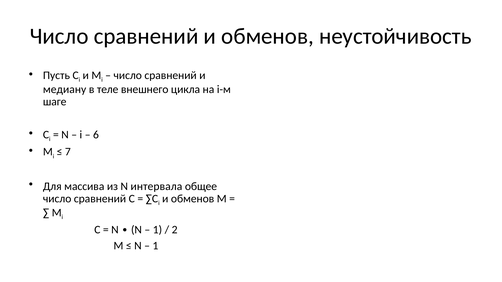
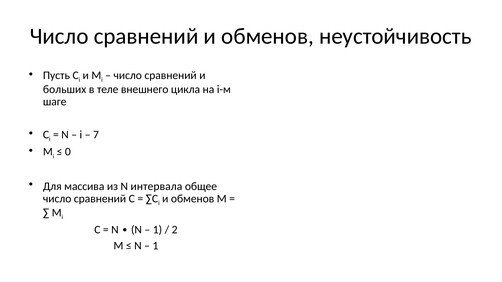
медиану: медиану -> больших
6: 6 -> 7
7: 7 -> 0
